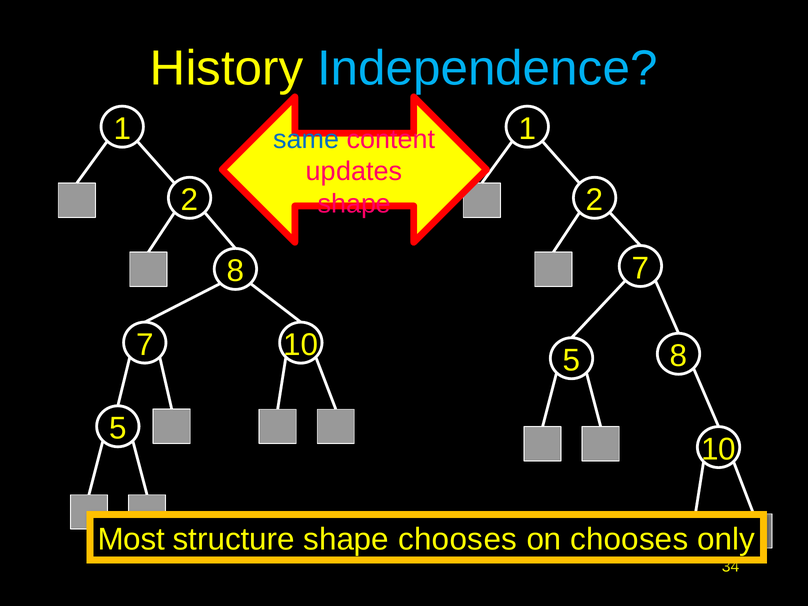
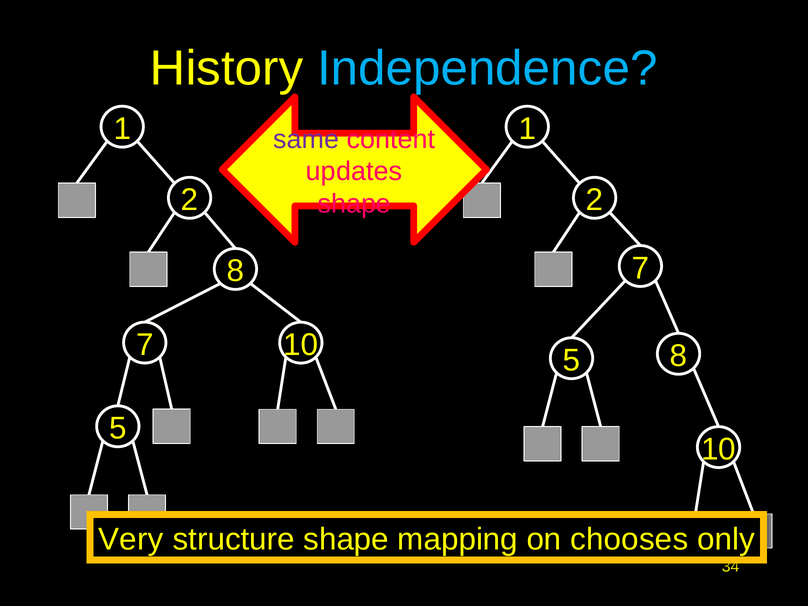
same colour: blue -> purple
Most: Most -> Very
shape chooses: chooses -> mapping
